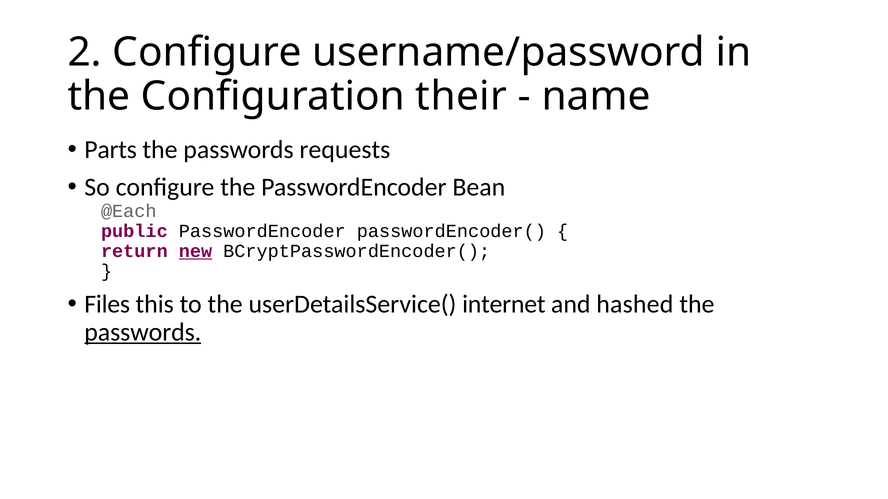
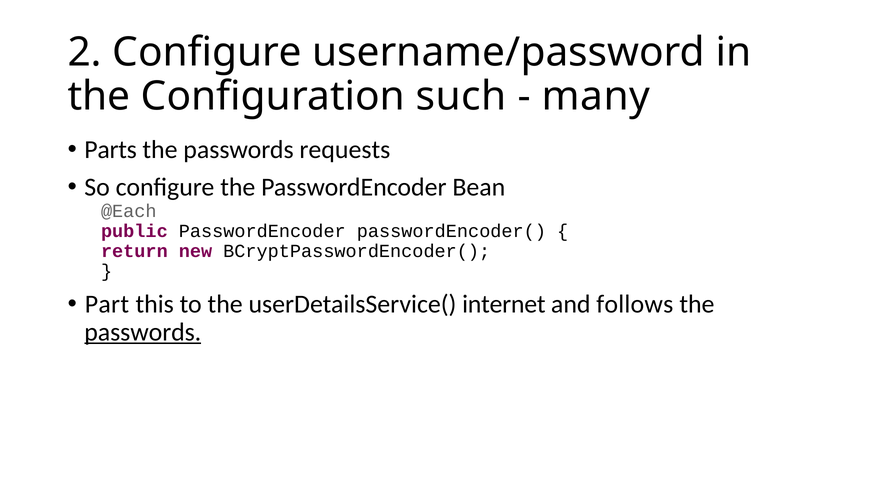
their: their -> such
name: name -> many
new underline: present -> none
Files: Files -> Part
hashed: hashed -> follows
